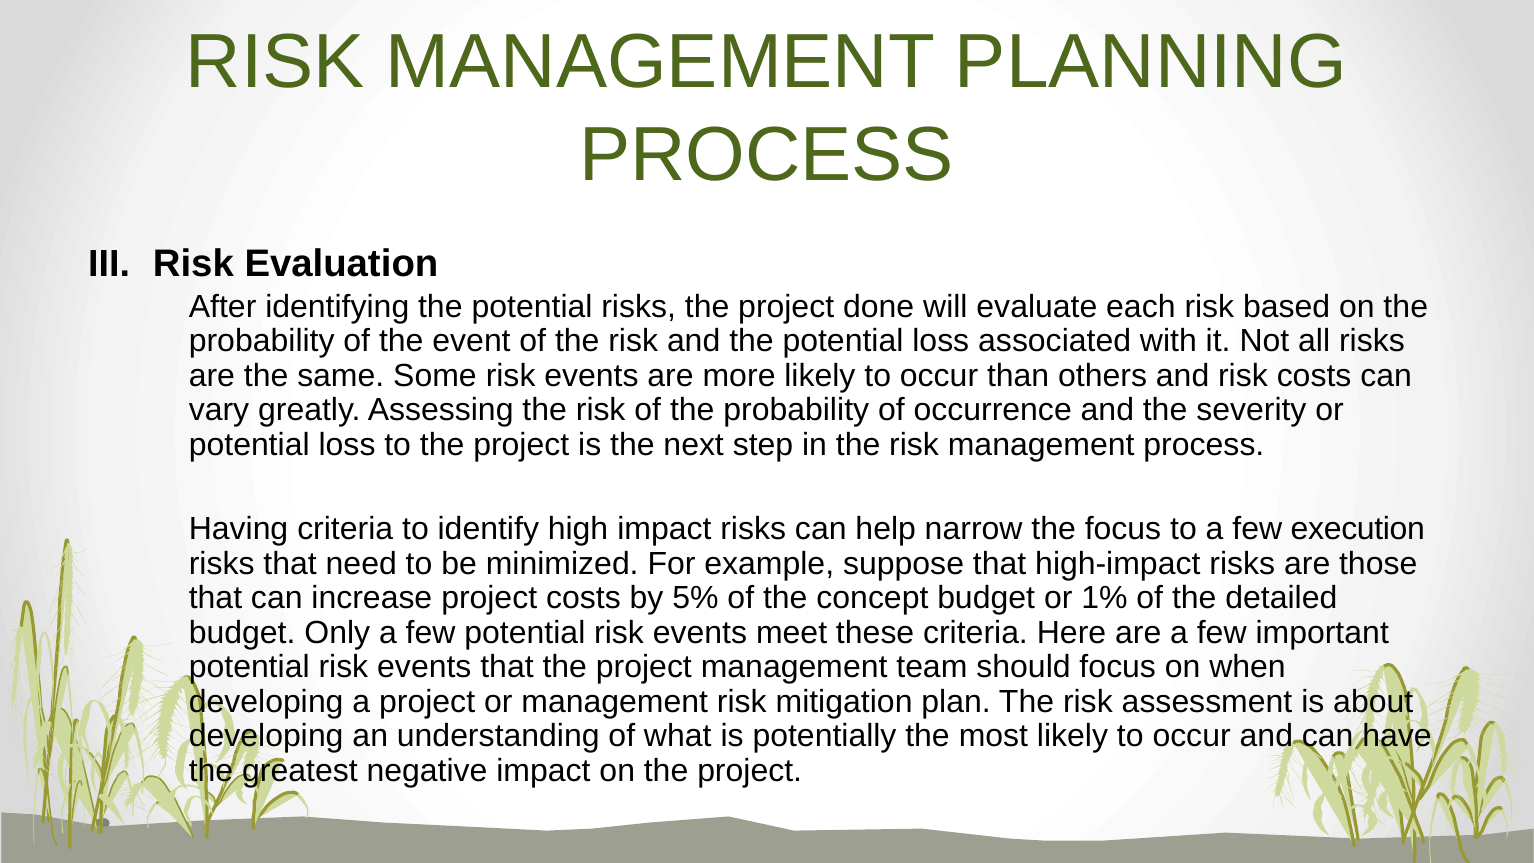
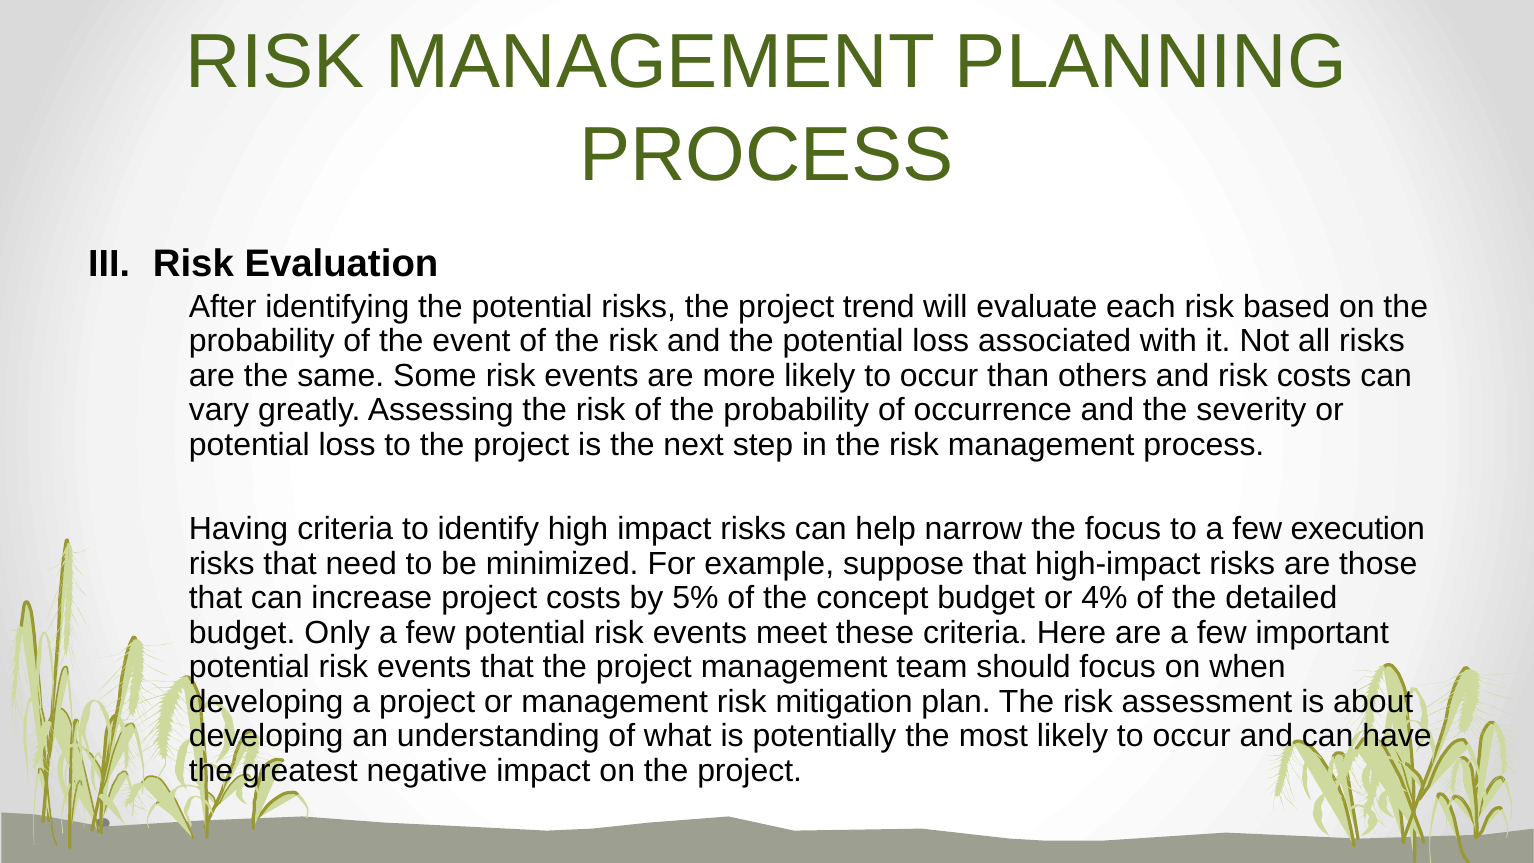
done: done -> trend
1%: 1% -> 4%
